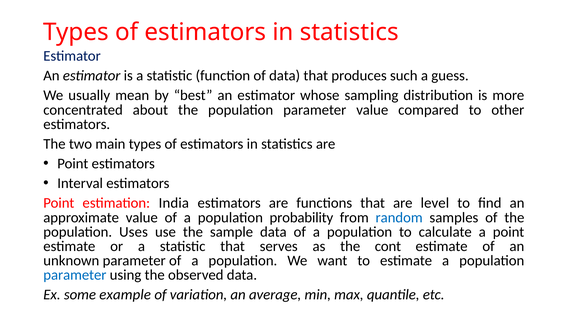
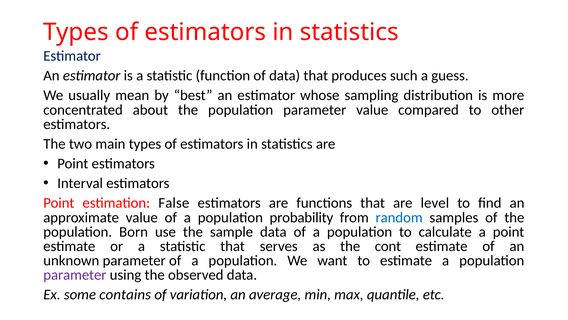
India: India -> False
Uses: Uses -> Born
parameter at (75, 275) colour: blue -> purple
example: example -> contains
